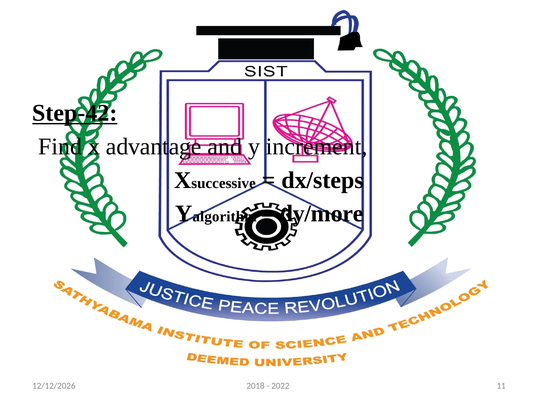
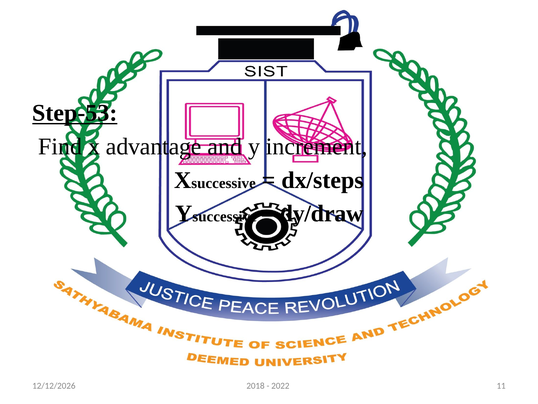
Step-42: Step-42 -> Step-53
Y algorithm: algorithm -> successive
dy/more: dy/more -> dy/draw
